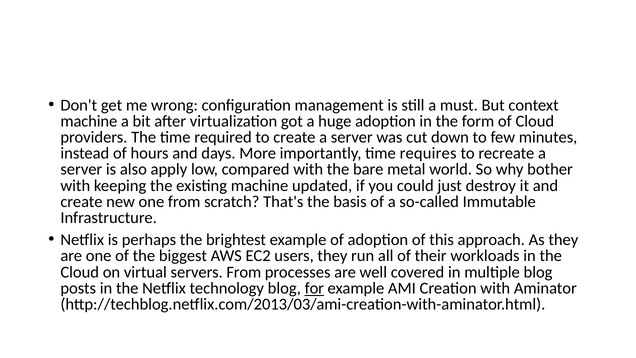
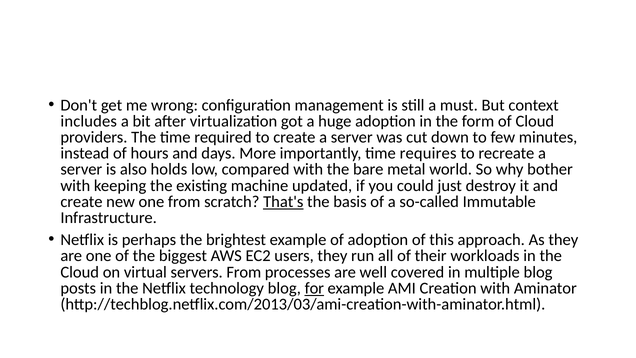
machine at (89, 121): machine -> includes
apply: apply -> holds
That's underline: none -> present
